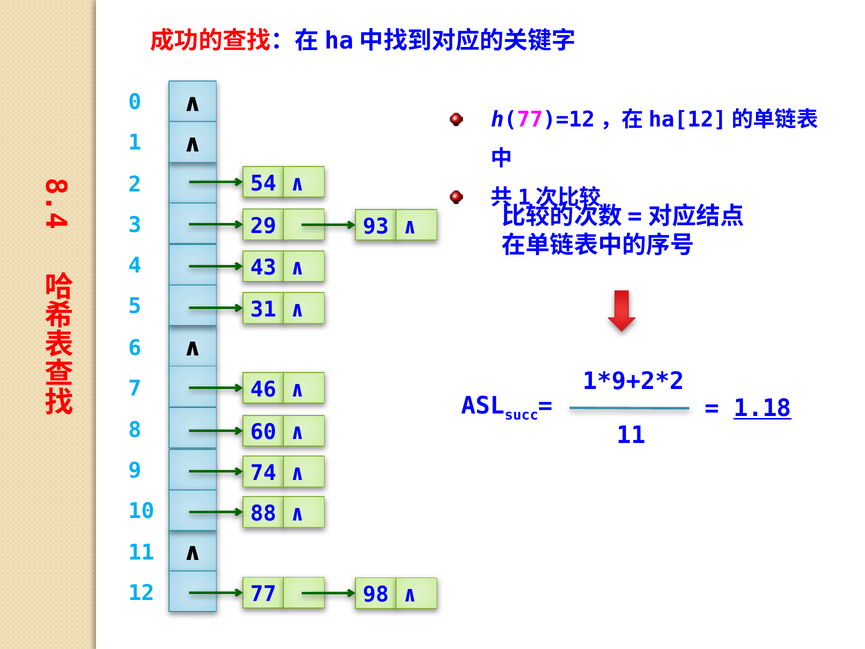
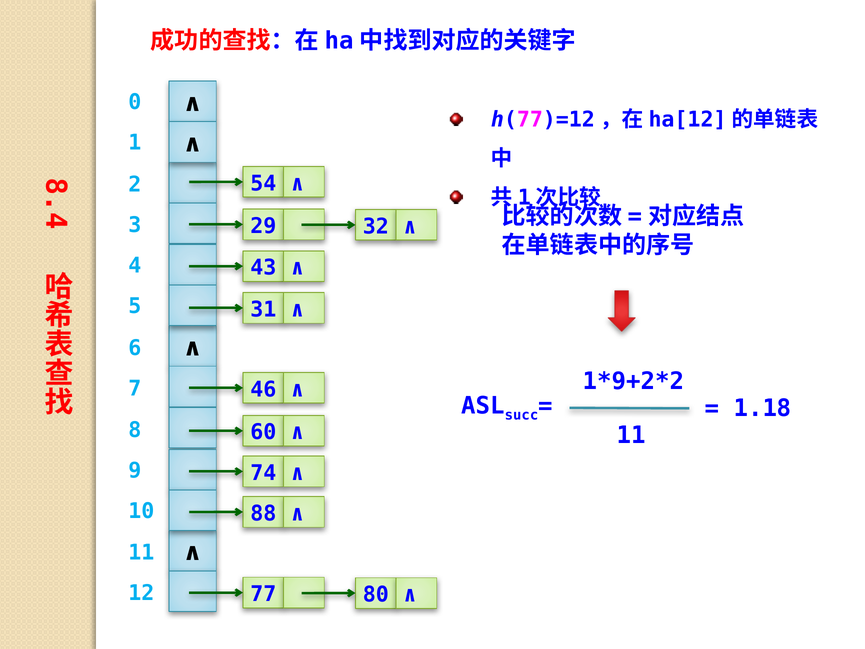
93: 93 -> 32
1.18 underline: present -> none
98: 98 -> 80
